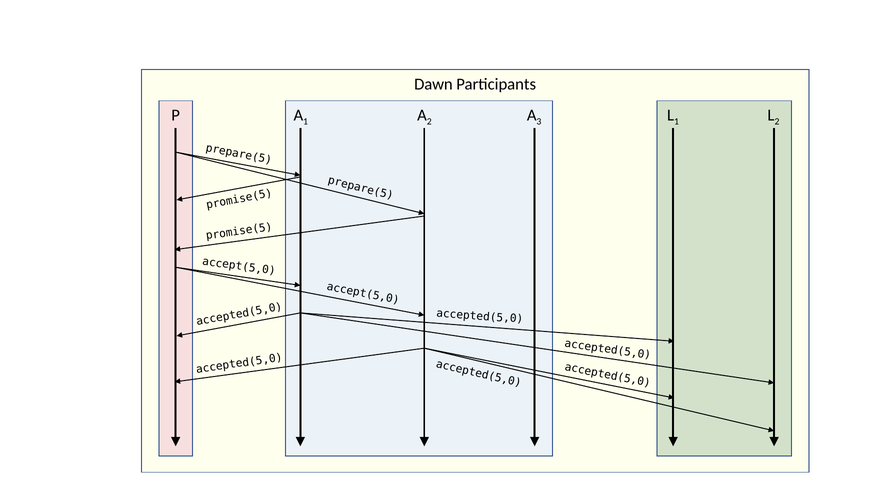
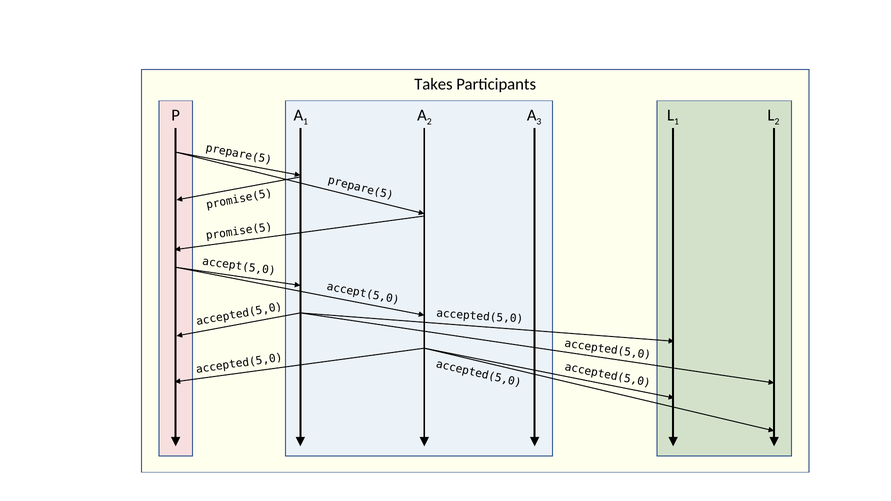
Dawn: Dawn -> Takes
